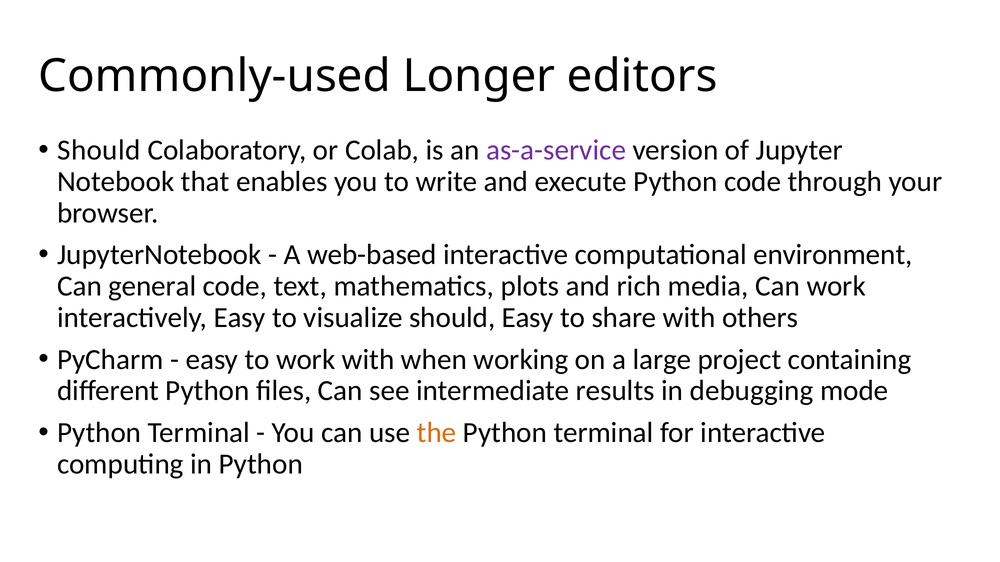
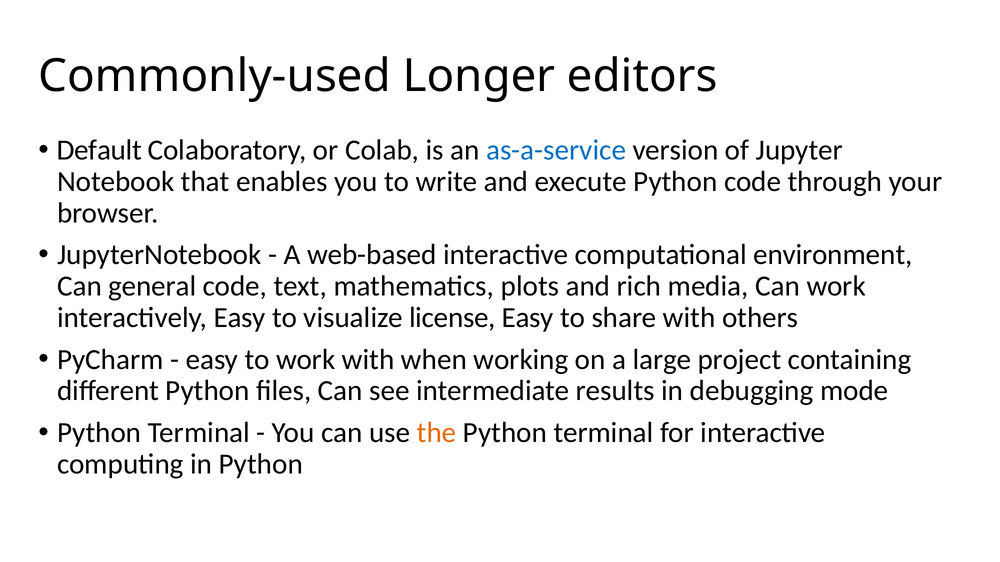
Should at (99, 150): Should -> Default
as-a-service colour: purple -> blue
visualize should: should -> license
